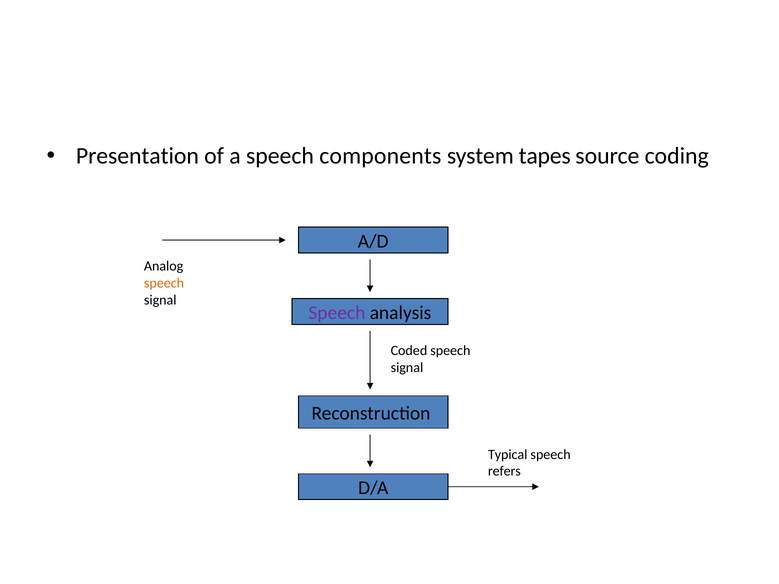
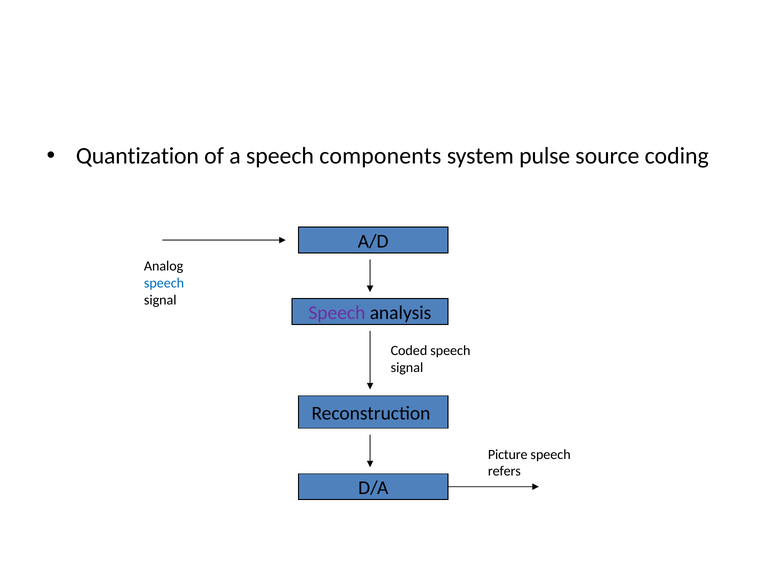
Presentation: Presentation -> Quantization
tapes: tapes -> pulse
speech at (164, 283) colour: orange -> blue
Typical: Typical -> Picture
